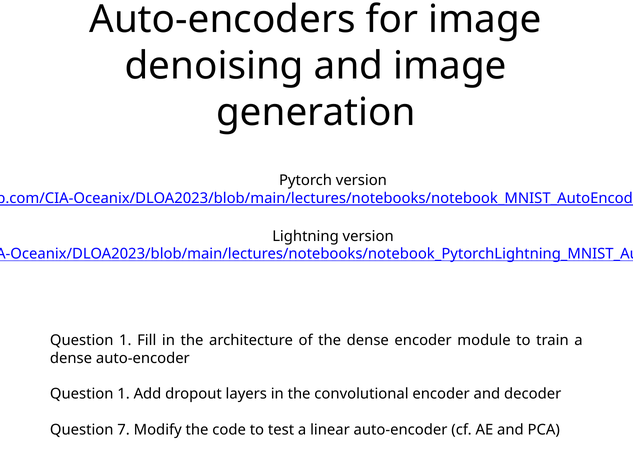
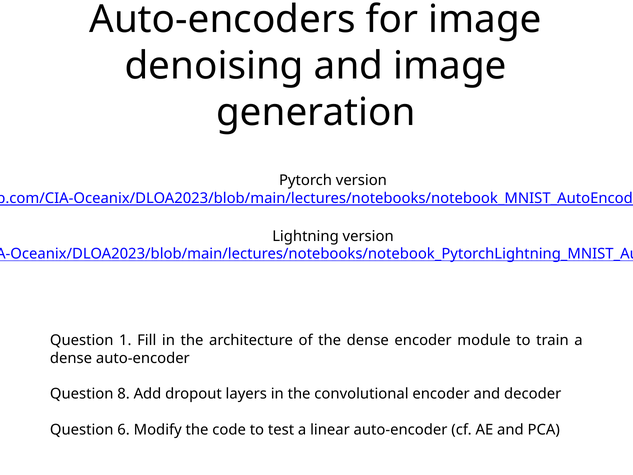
1 at (124, 394): 1 -> 8
7: 7 -> 6
